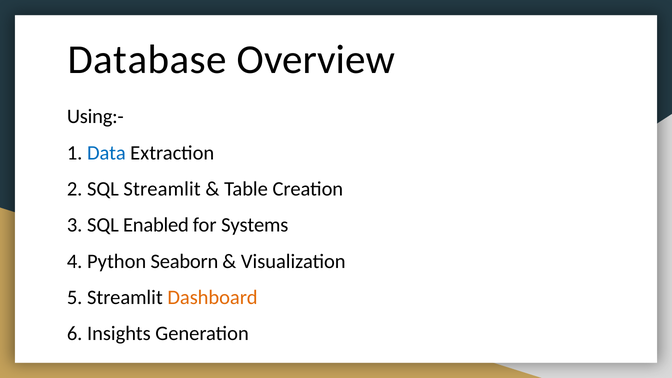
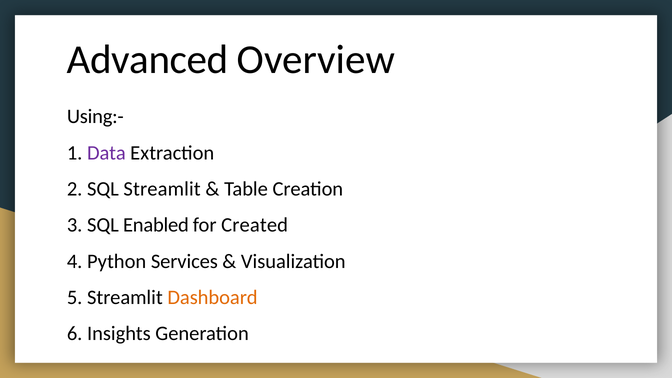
Database: Database -> Advanced
Data colour: blue -> purple
Systems: Systems -> Created
Seaborn: Seaborn -> Services
